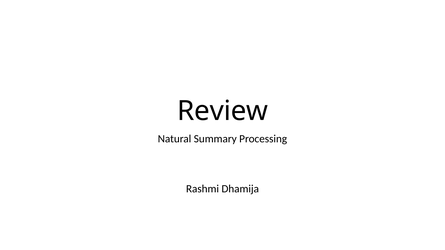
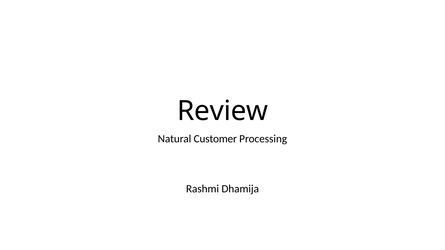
Summary: Summary -> Customer
